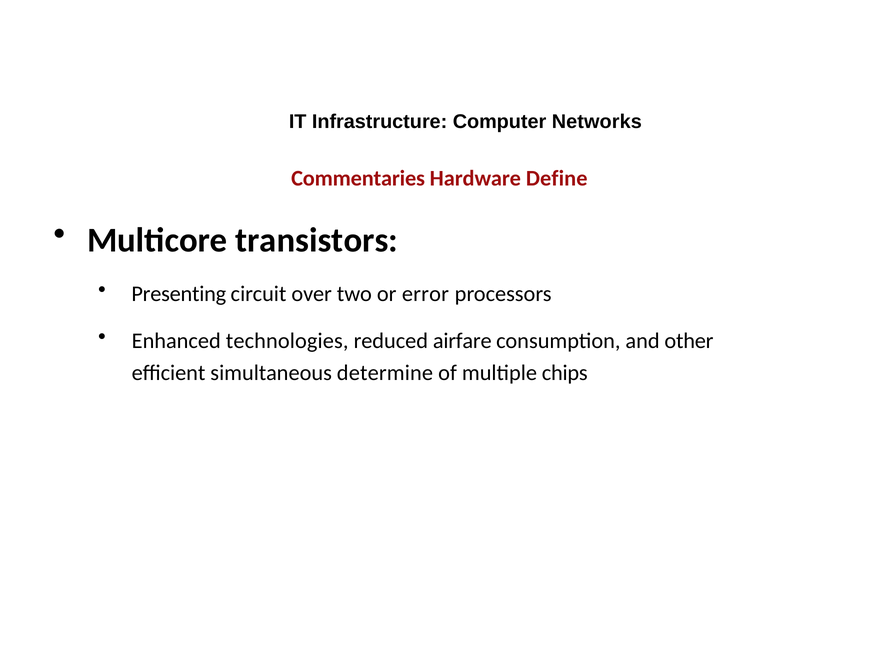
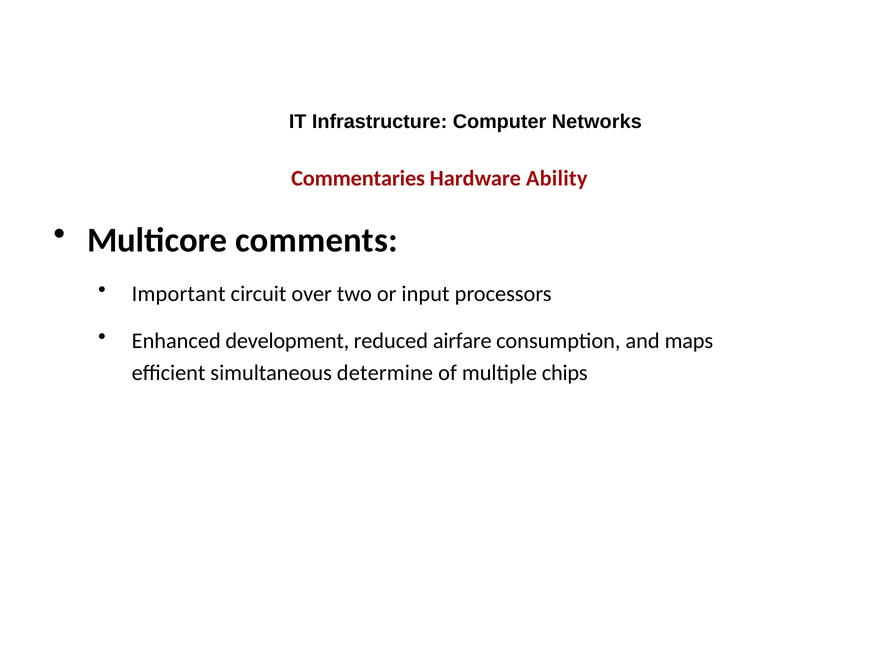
Define: Define -> Ability
transistors: transistors -> comments
Presenting: Presenting -> Important
error: error -> input
technologies: technologies -> development
other: other -> maps
